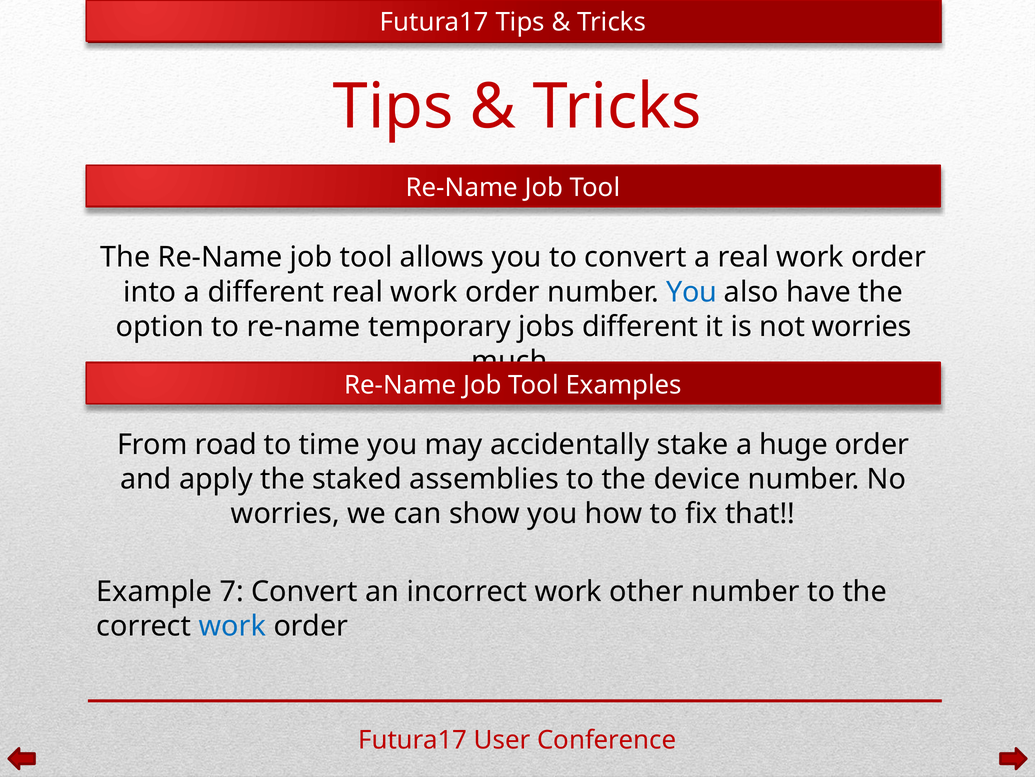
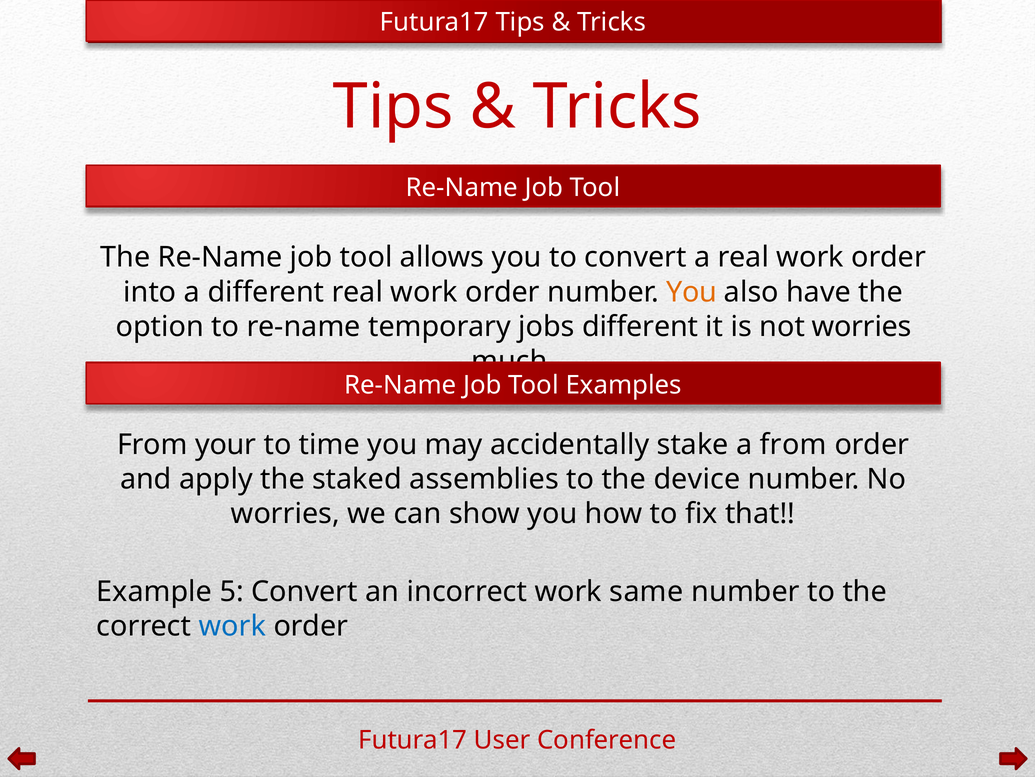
You at (691, 292) colour: blue -> orange
road: road -> your
a huge: huge -> from
7: 7 -> 5
other: other -> same
